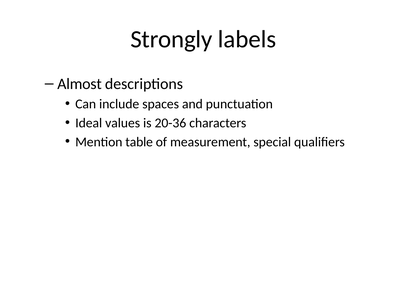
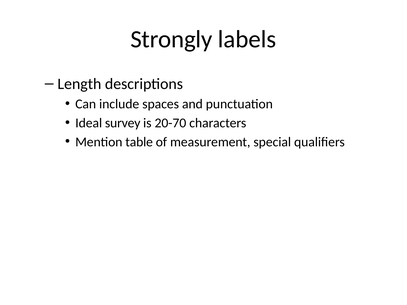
Almost: Almost -> Length
values: values -> survey
20-36: 20-36 -> 20-70
